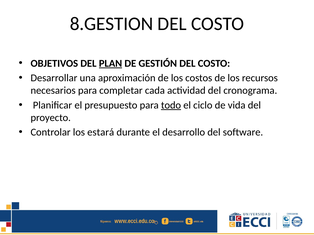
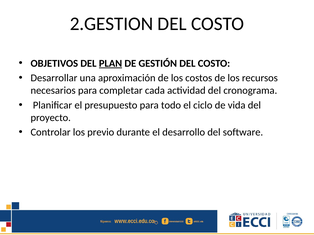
8.GESTION: 8.GESTION -> 2.GESTION
todo underline: present -> none
estará: estará -> previo
